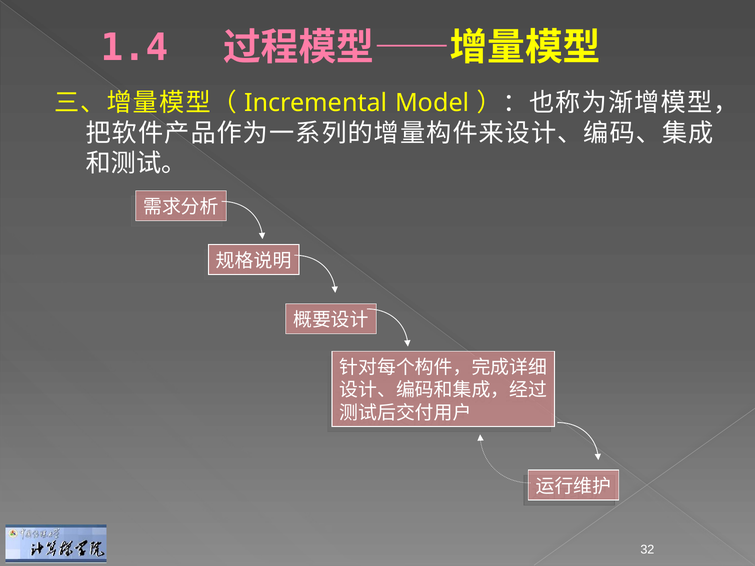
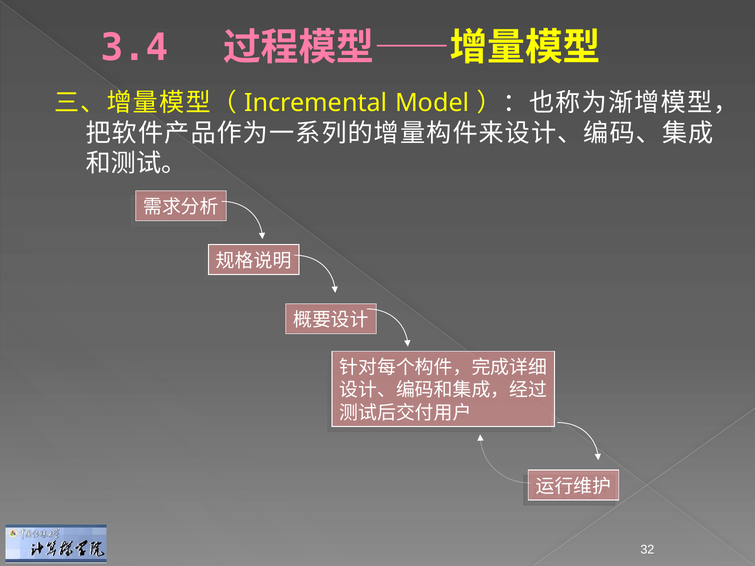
1.4: 1.4 -> 3.4
